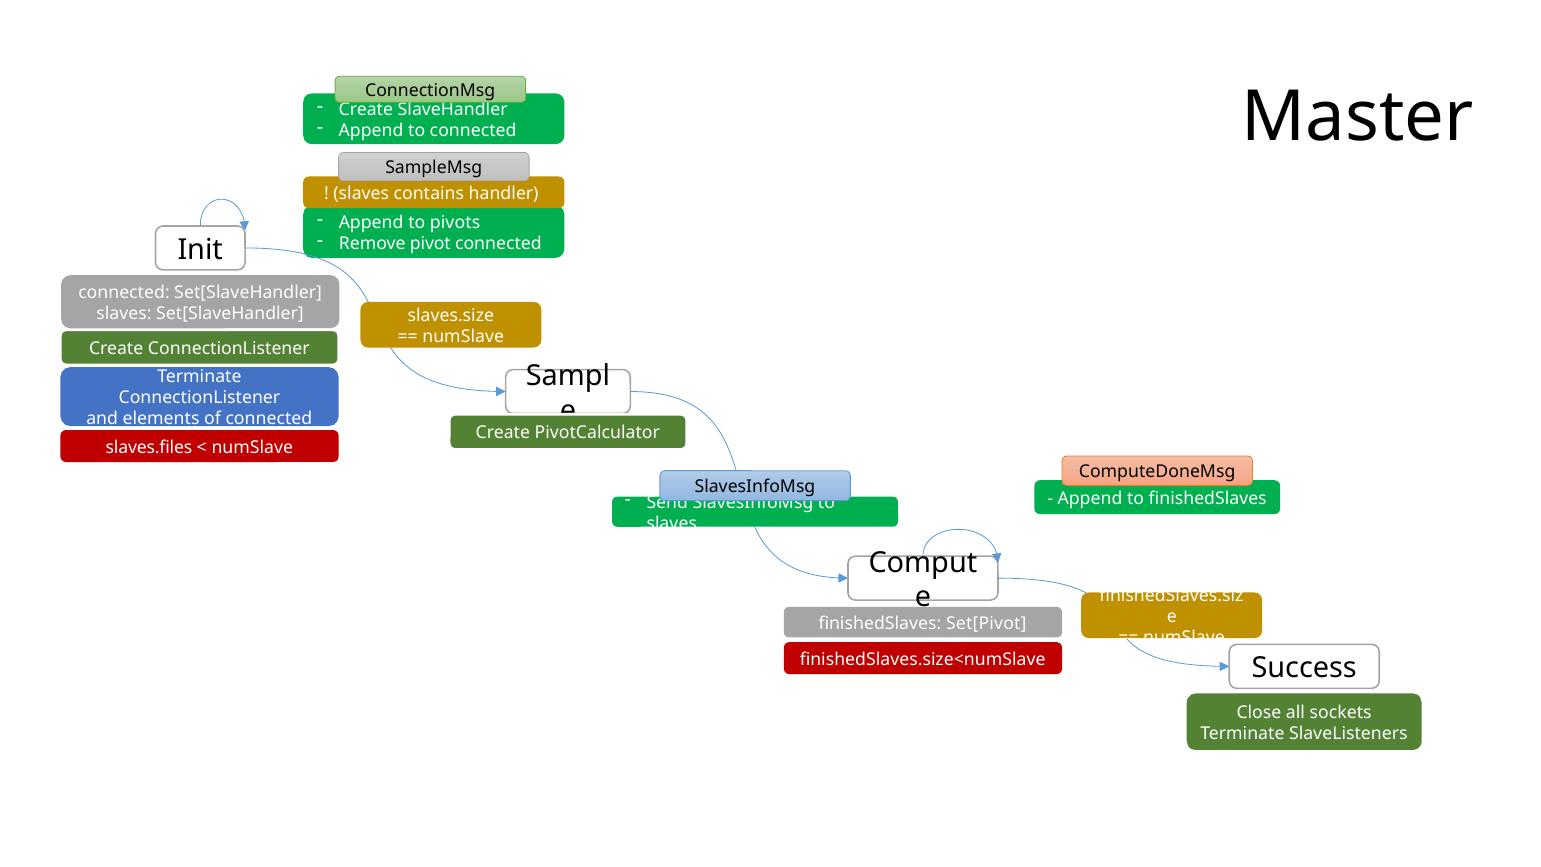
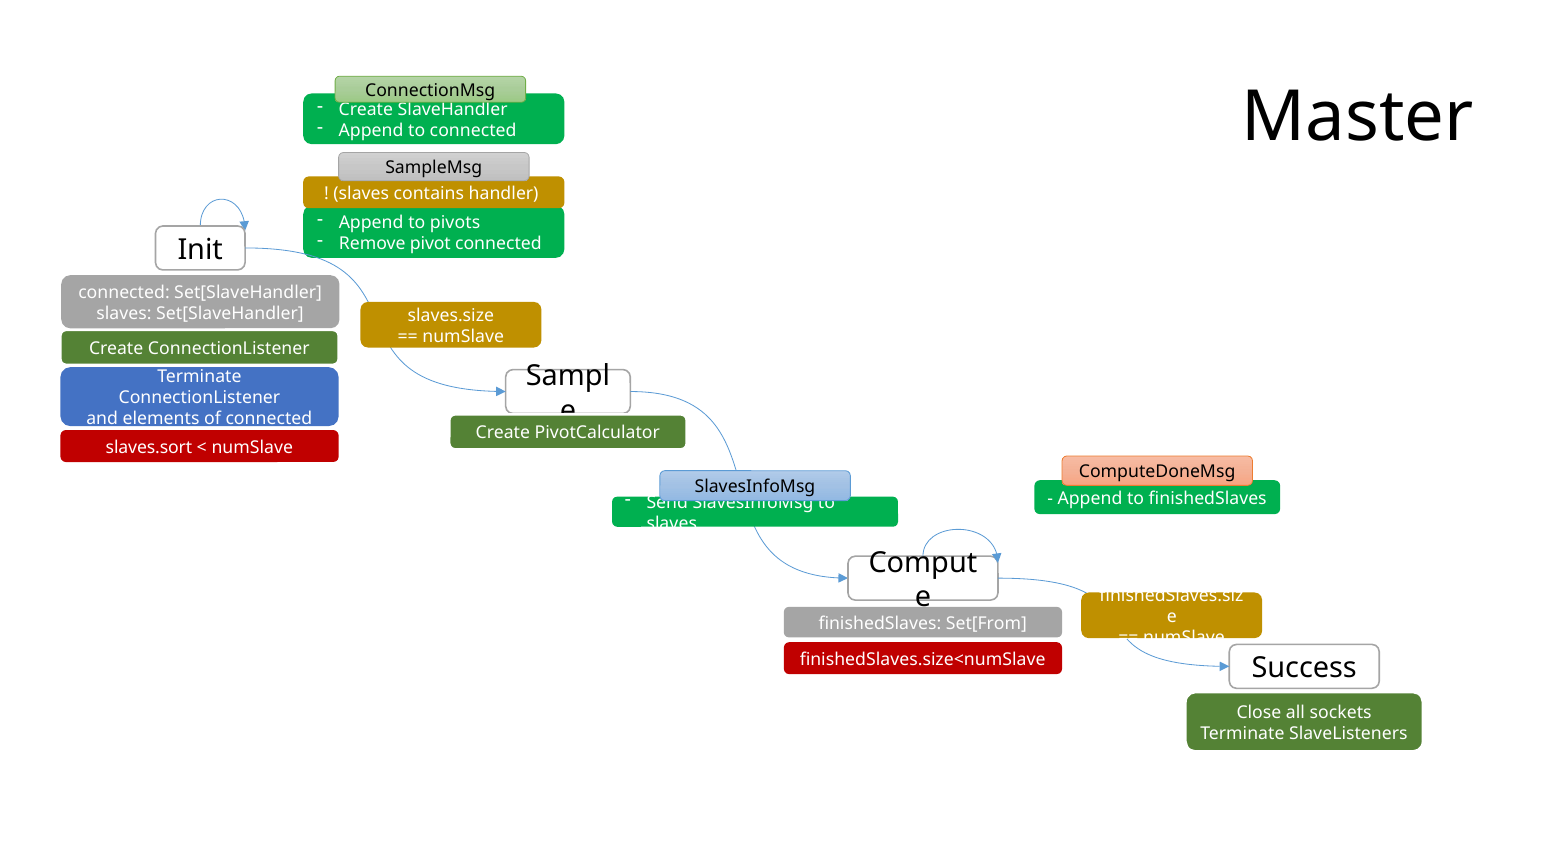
slaves.files: slaves.files -> slaves.sort
Set[Pivot: Set[Pivot -> Set[From
